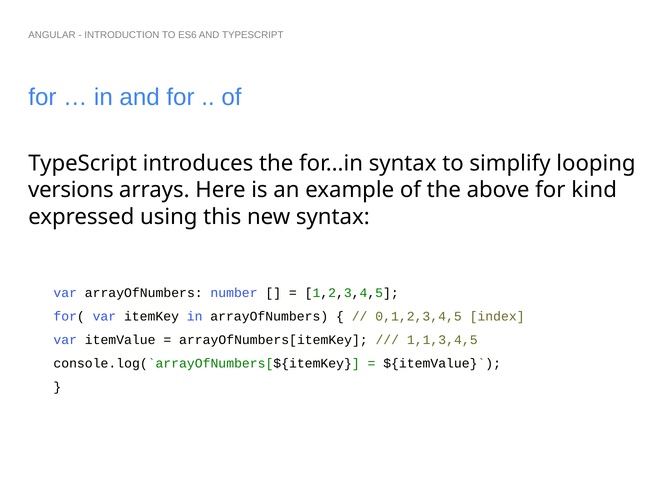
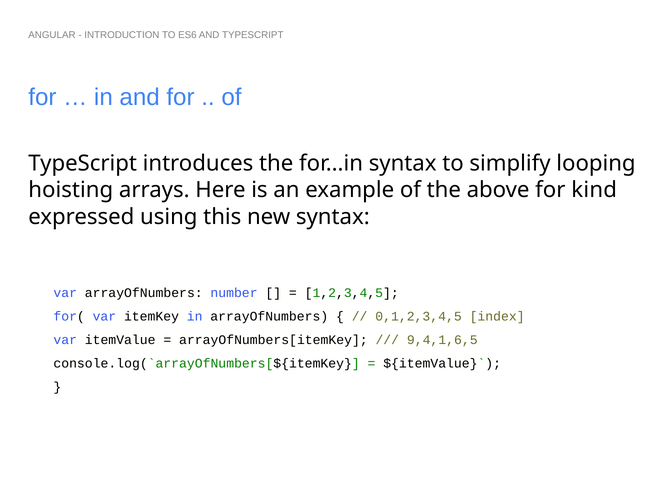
versions: versions -> hoisting
1,1,3,4,5: 1,1,3,4,5 -> 9,4,1,6,5
